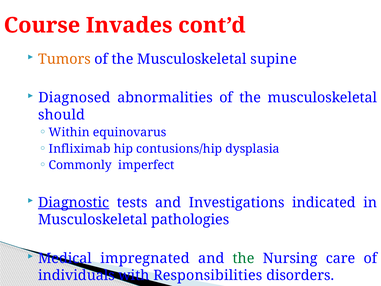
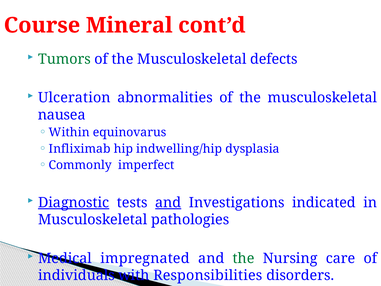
Invades: Invades -> Mineral
Tumors colour: orange -> green
supine: supine -> defects
Diagnosed: Diagnosed -> Ulceration
should: should -> nausea
contusions/hip: contusions/hip -> indwelling/hip
and at (168, 202) underline: none -> present
